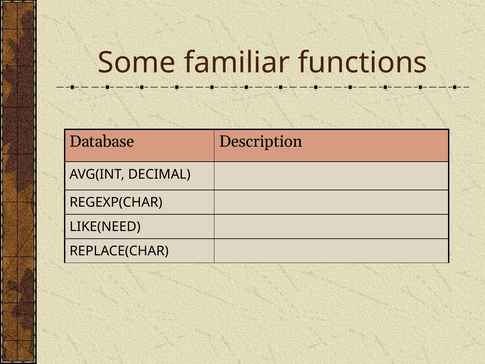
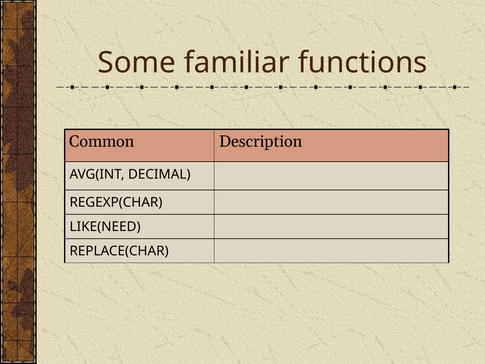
Database: Database -> Common
